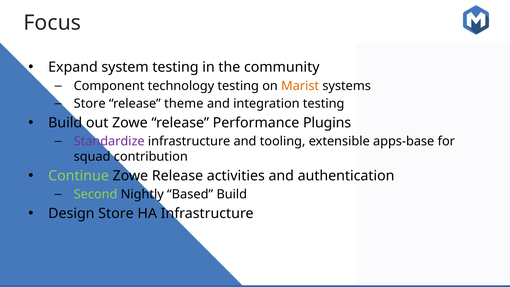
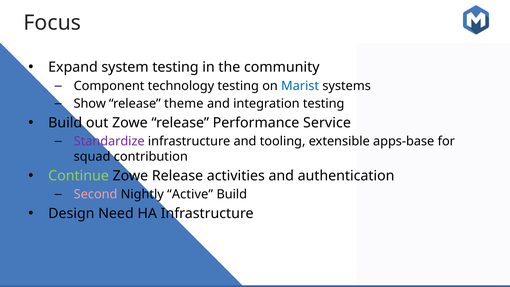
Marist colour: orange -> blue
Store at (90, 104): Store -> Show
Plugins: Plugins -> Service
Second colour: light green -> pink
Based: Based -> Active
Design Store: Store -> Need
